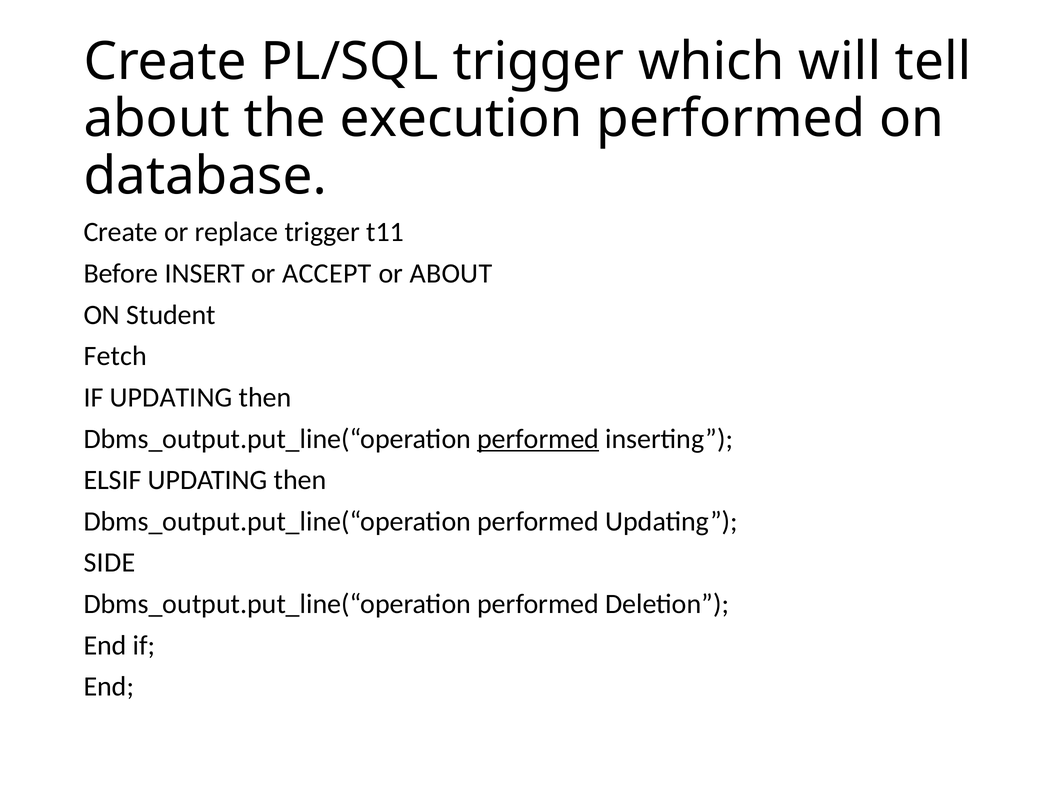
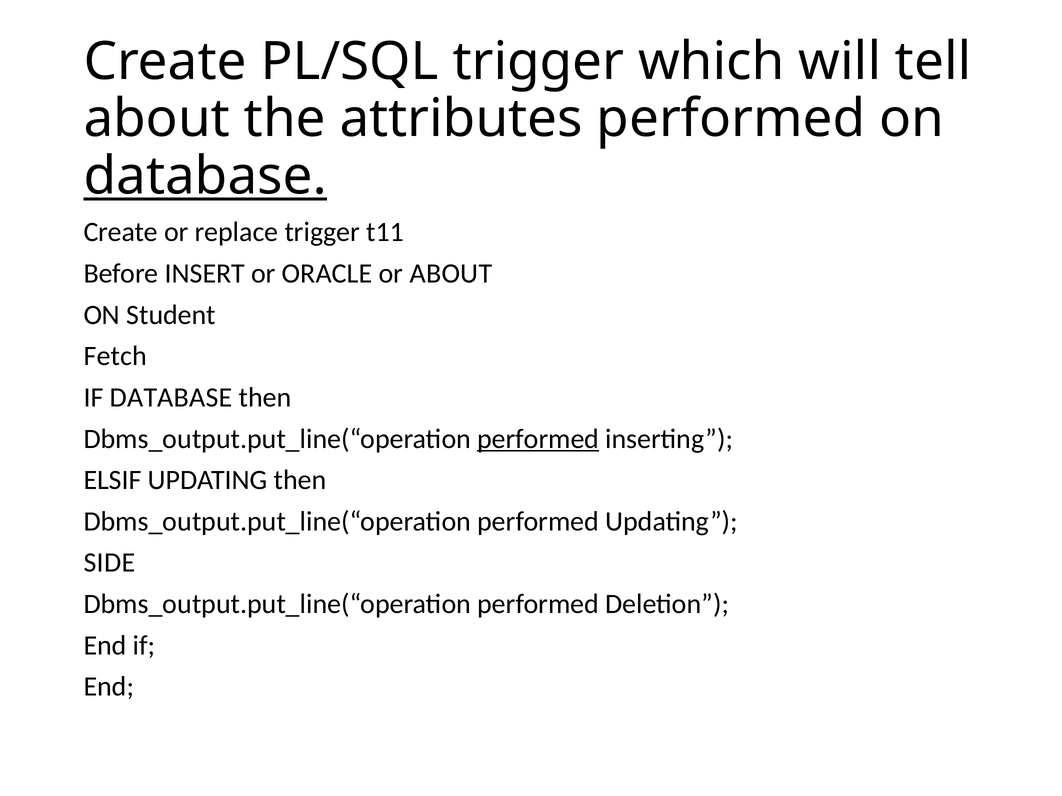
execution: execution -> attributes
database at (205, 176) underline: none -> present
ACCEPT: ACCEPT -> ORACLE
IF UPDATING: UPDATING -> DATABASE
